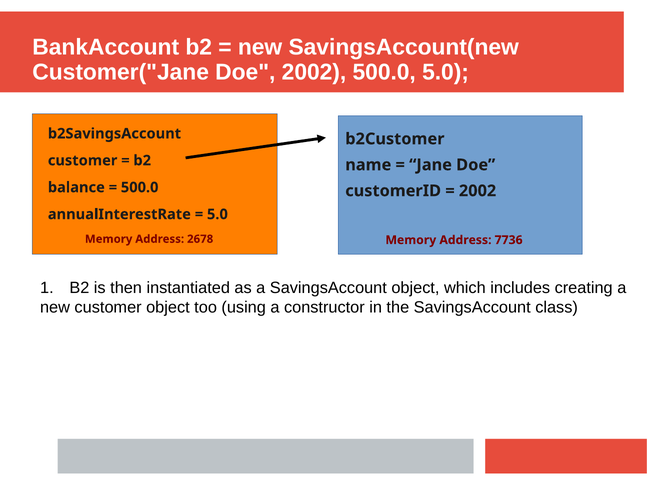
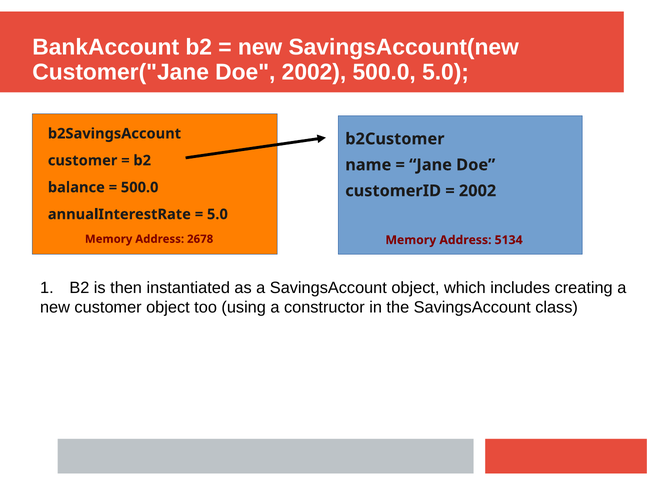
7736: 7736 -> 5134
